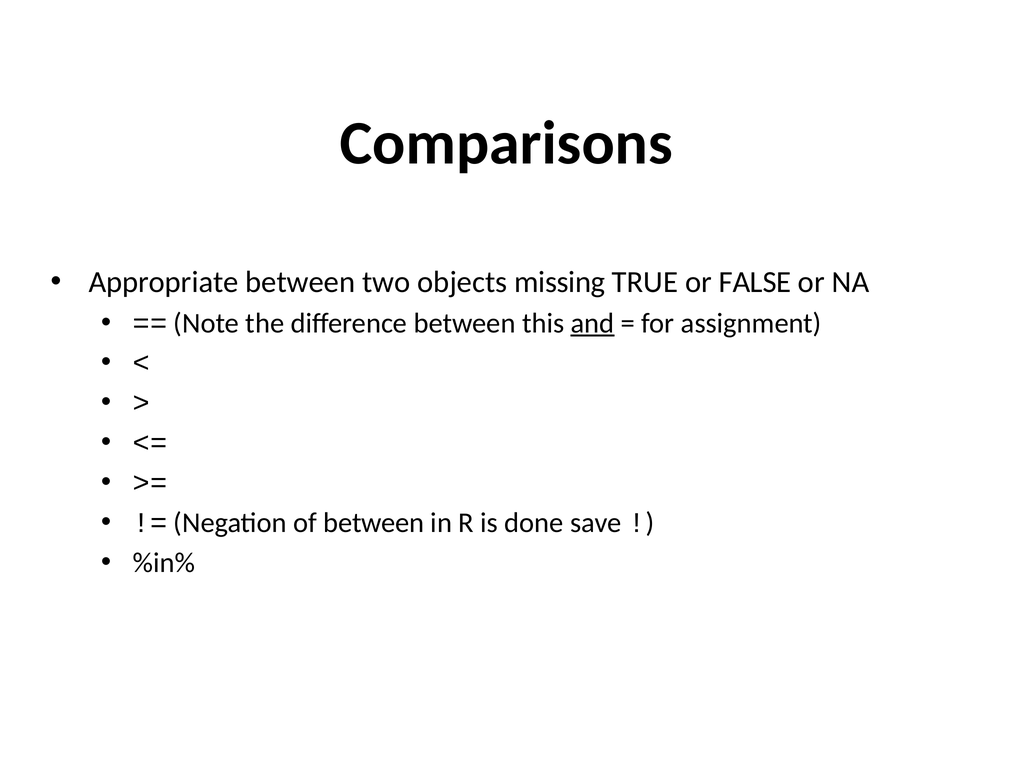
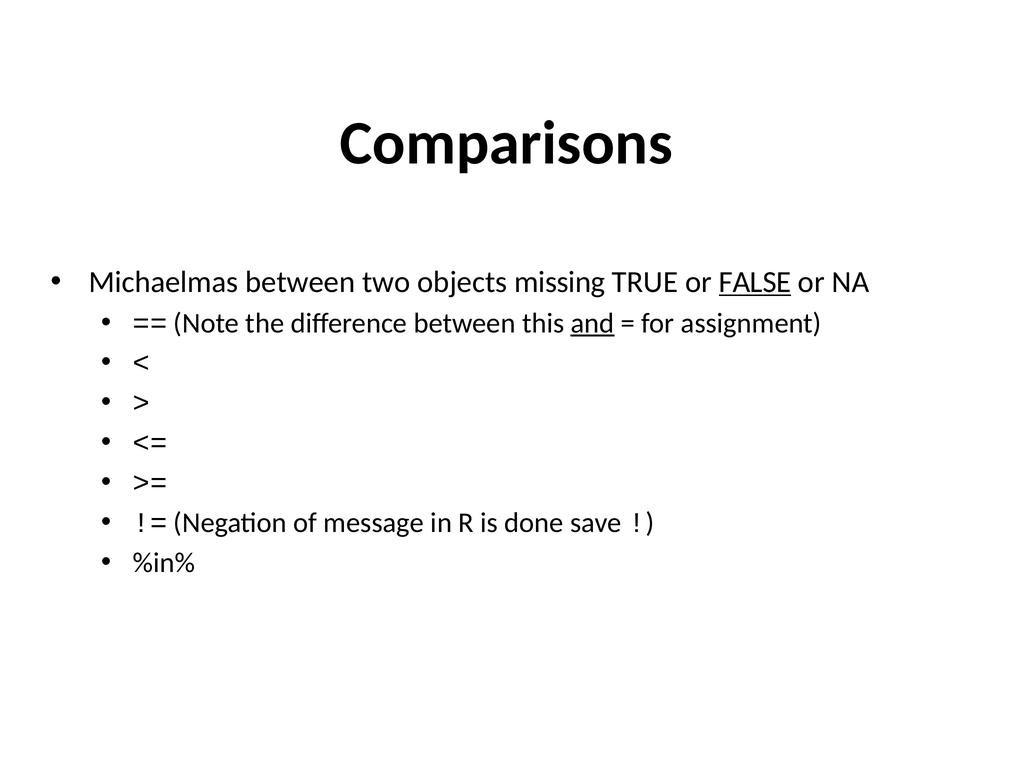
Appropriate: Appropriate -> Michaelmas
FALSE underline: none -> present
of between: between -> message
